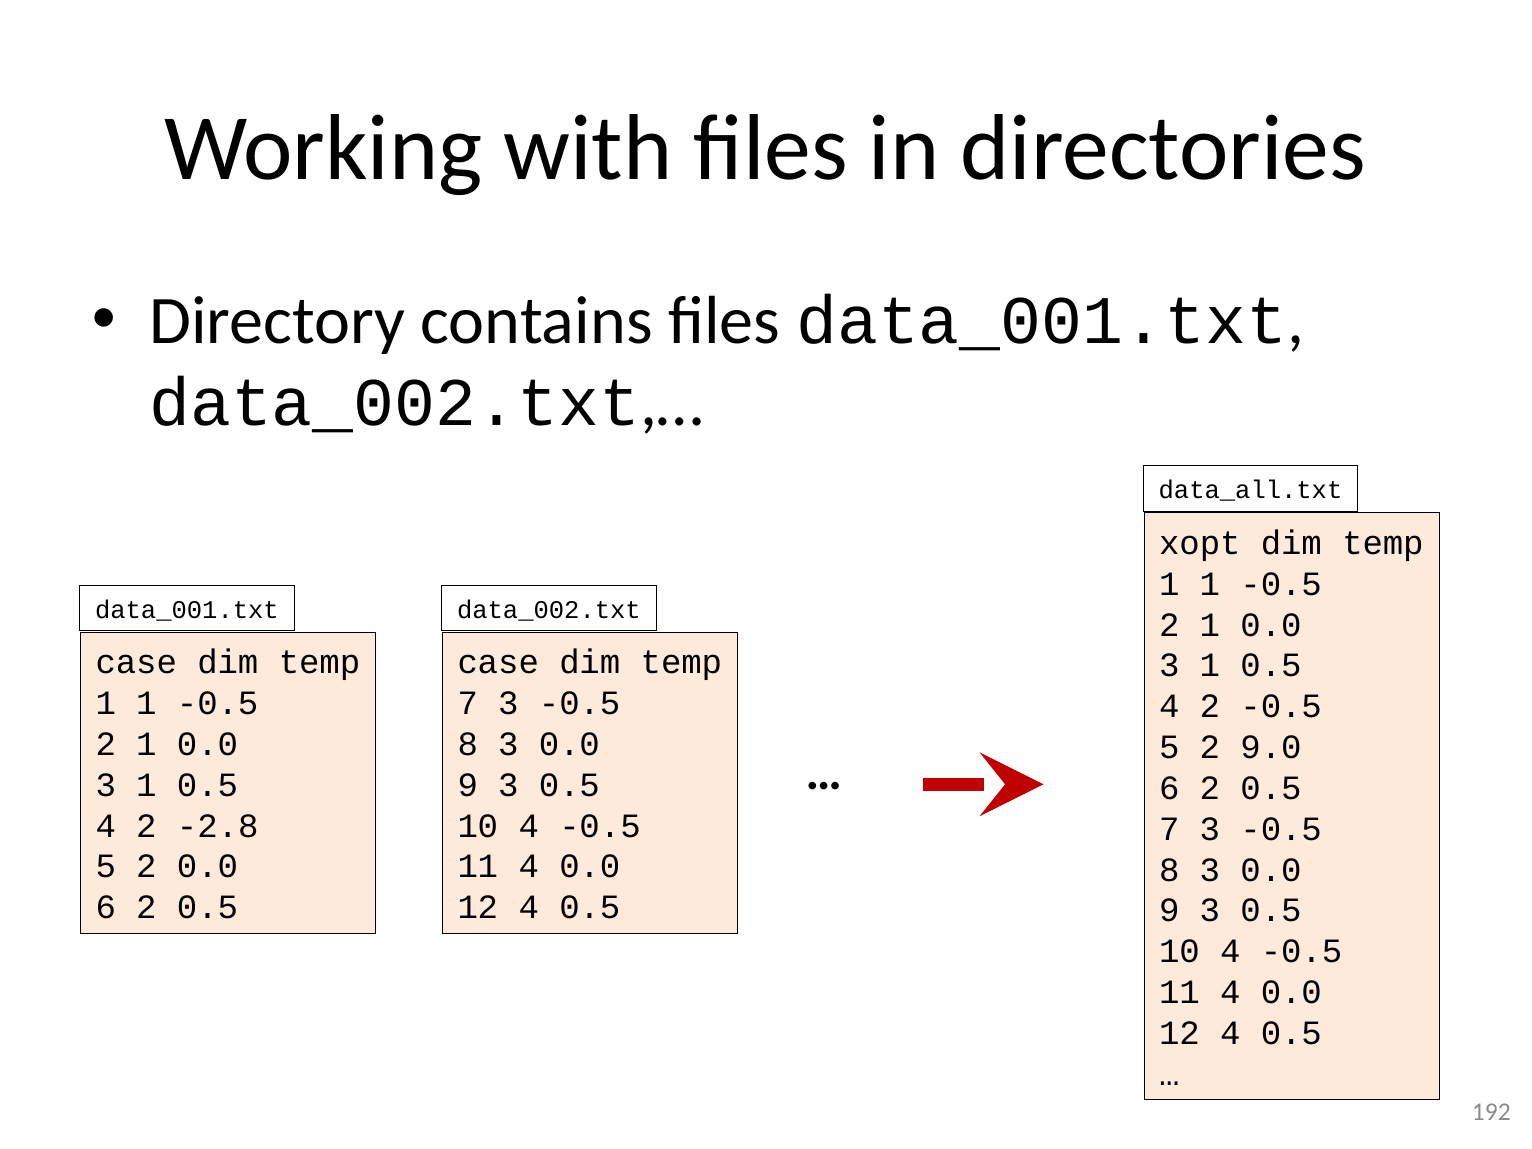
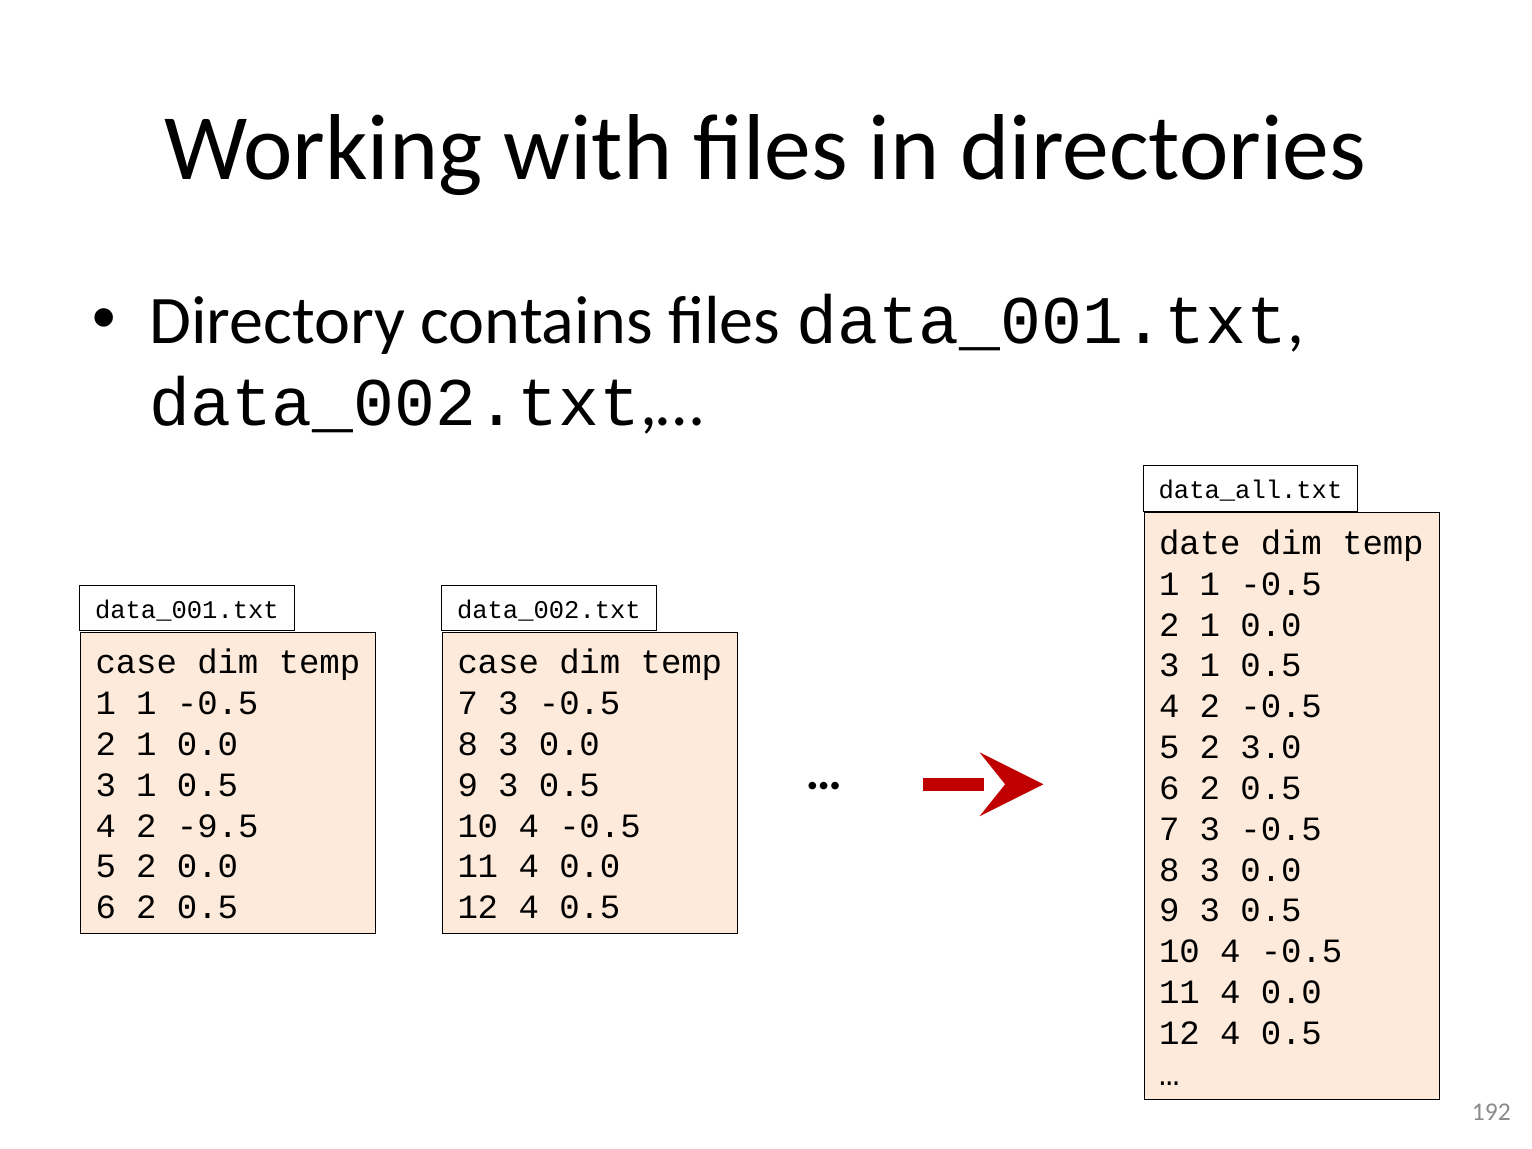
xopt: xopt -> date
9.0: 9.0 -> 3.0
-2.8: -2.8 -> -9.5
